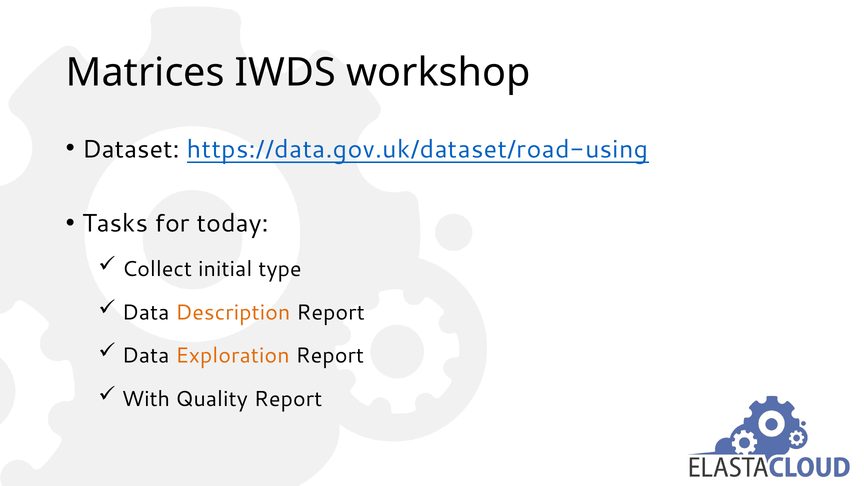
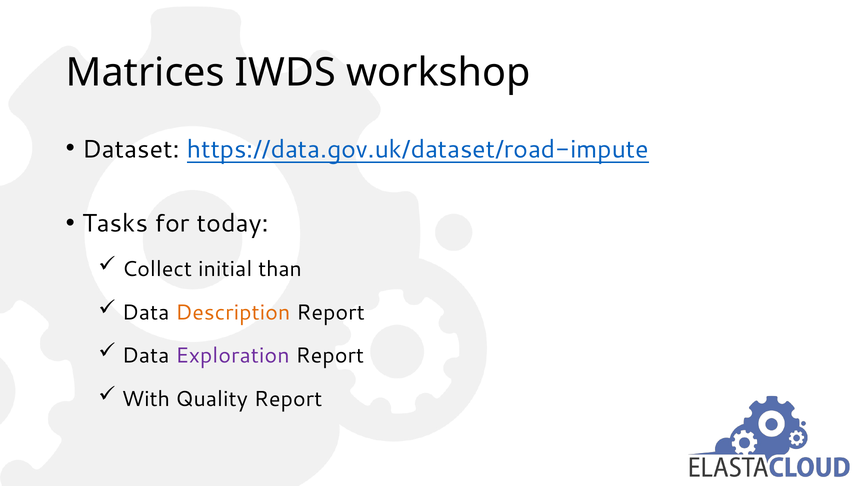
https://data.gov.uk/dataset/road-using: https://data.gov.uk/dataset/road-using -> https://data.gov.uk/dataset/road-impute
type: type -> than
Exploration colour: orange -> purple
